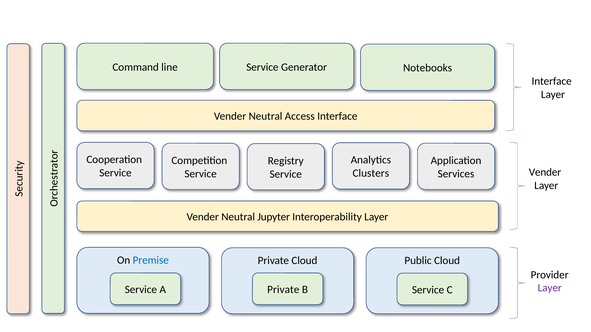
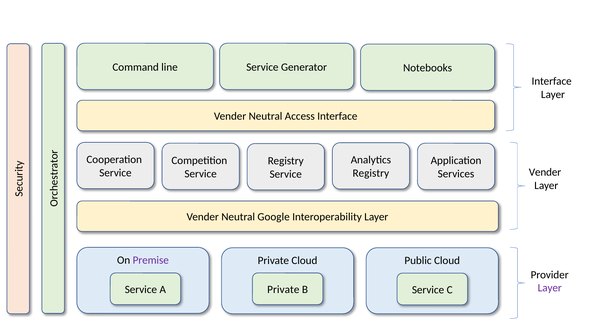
Clusters at (371, 174): Clusters -> Registry
Jupyter: Jupyter -> Google
Premise colour: blue -> purple
